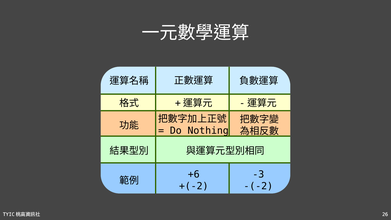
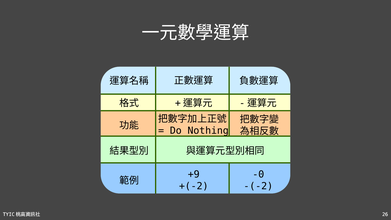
+6: +6 -> +9
-3: -3 -> -0
